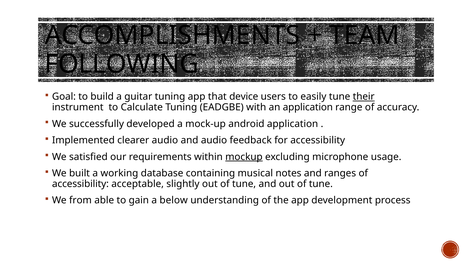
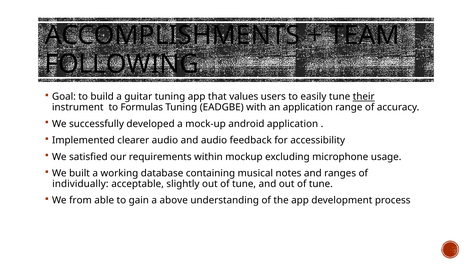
device: device -> values
Calculate: Calculate -> Formulas
mockup underline: present -> none
accessibility at (80, 184): accessibility -> individually
below: below -> above
